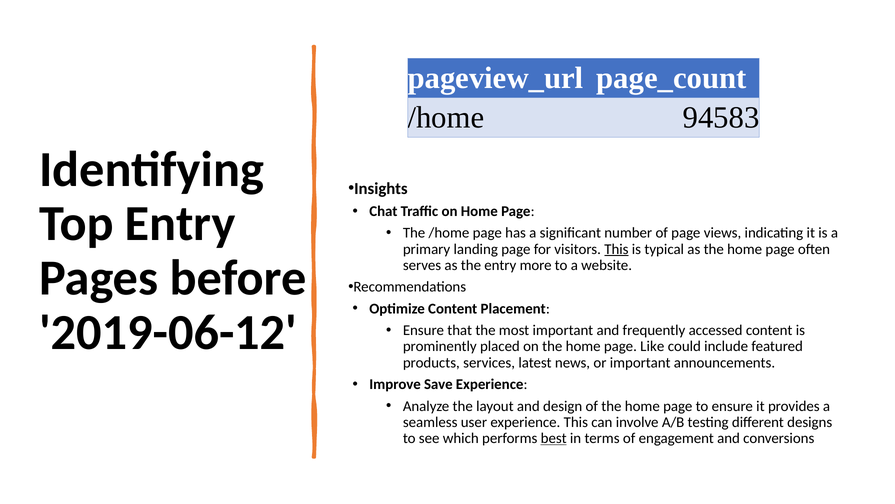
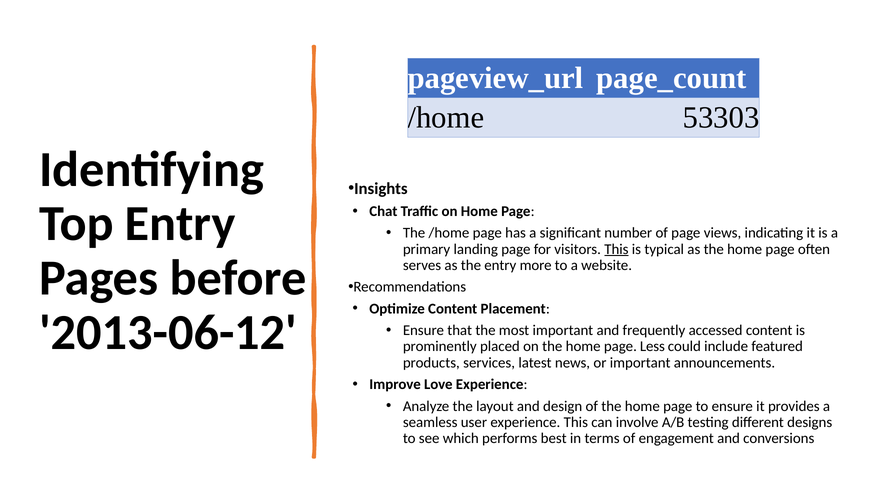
94583: 94583 -> 53303
2019-06-12: 2019-06-12 -> 2013-06-12
Like: Like -> Less
Save: Save -> Love
best underline: present -> none
